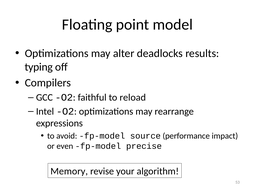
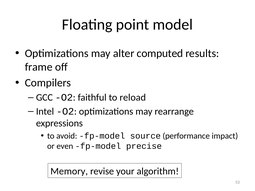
deadlocks: deadlocks -> computed
typing: typing -> frame
